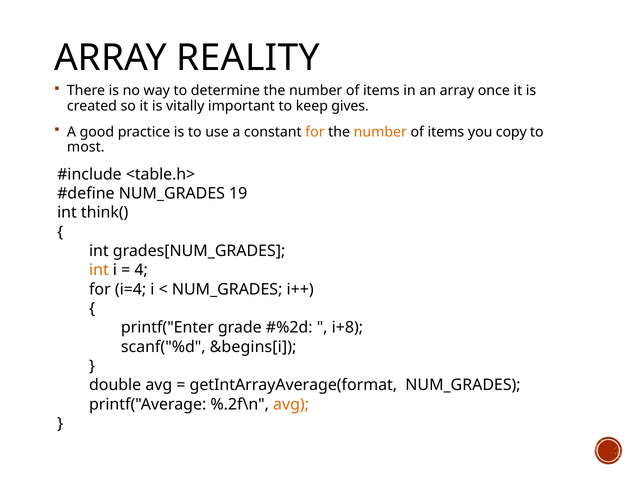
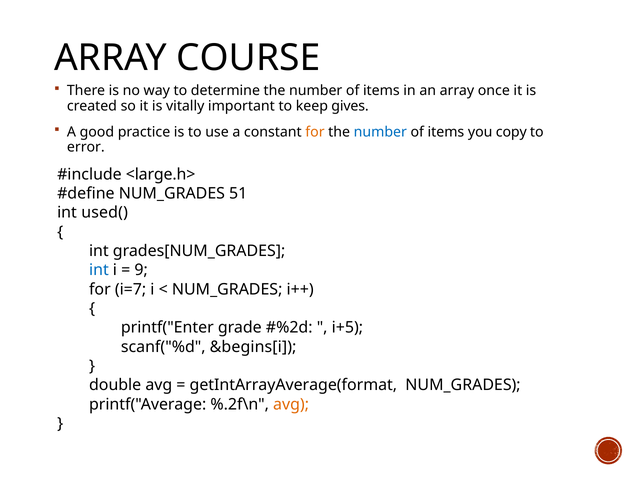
REALITY: REALITY -> COURSE
number at (380, 132) colour: orange -> blue
most: most -> error
<table.h>: <table.h> -> <large.h>
19: 19 -> 51
think(: think( -> used(
int at (99, 270) colour: orange -> blue
4: 4 -> 9
i=4: i=4 -> i=7
i+8: i+8 -> i+5
